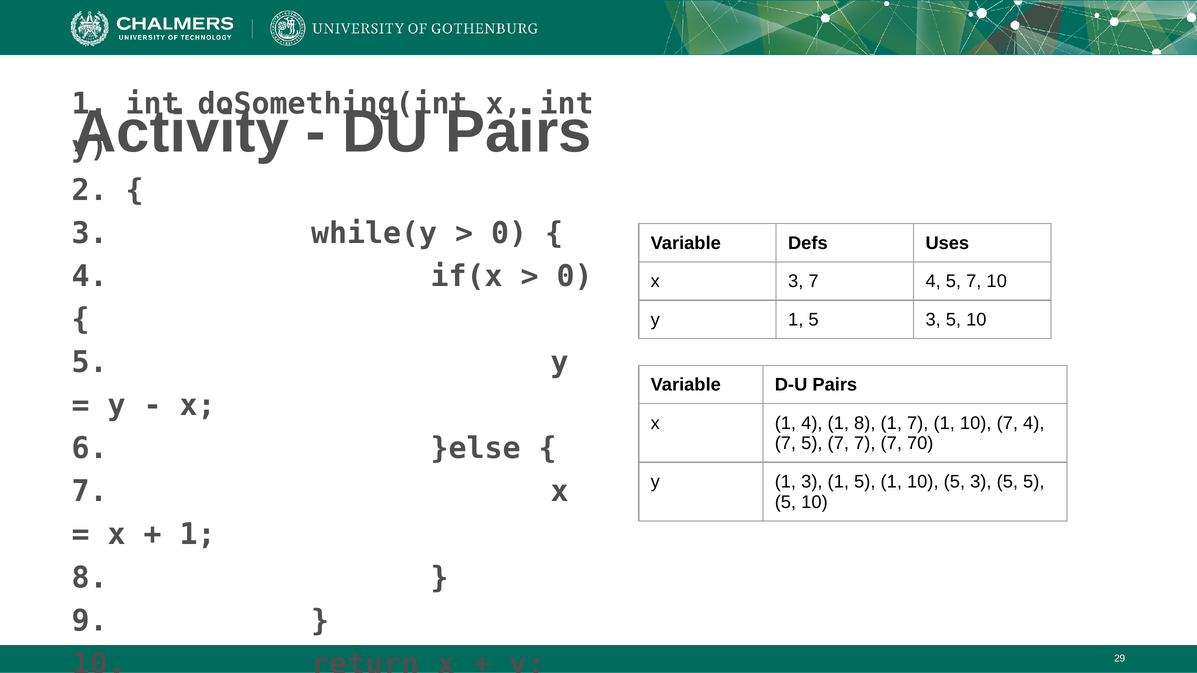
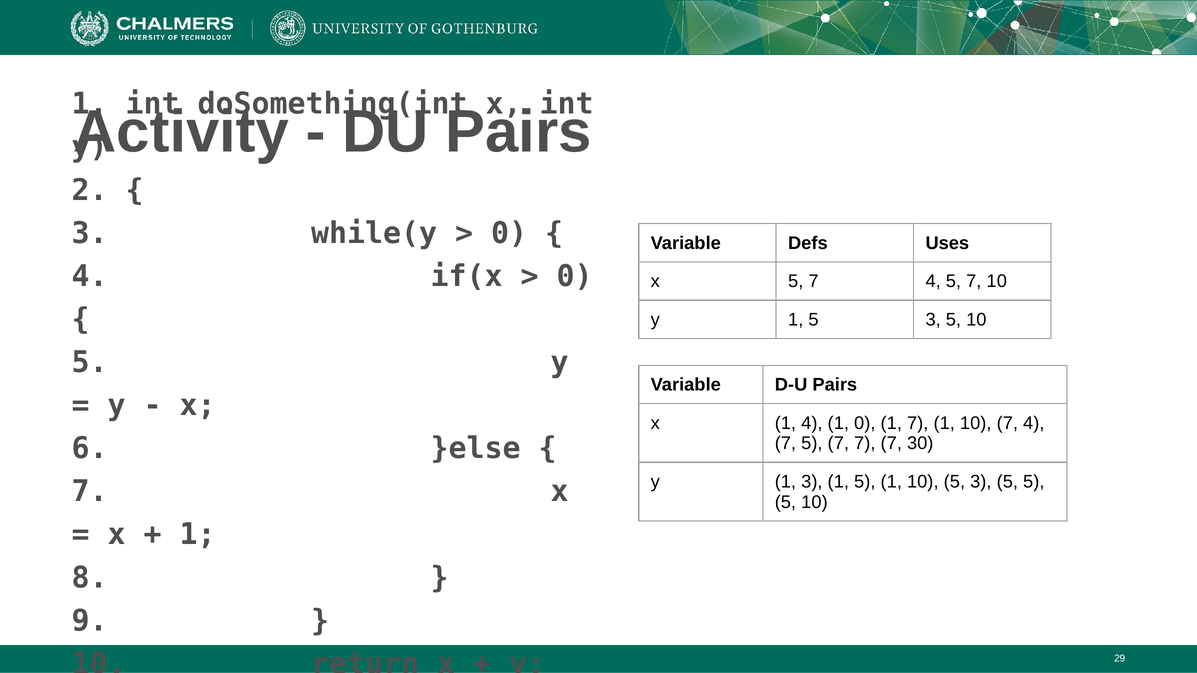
x 3: 3 -> 5
4 1 8: 8 -> 0
70: 70 -> 30
